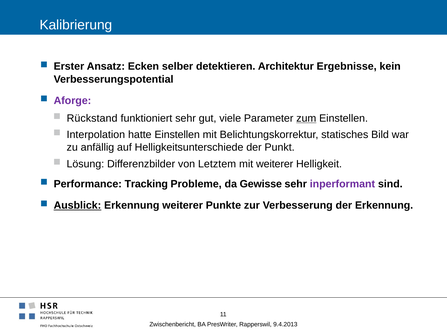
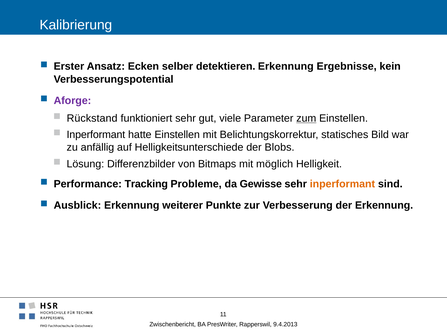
detektieren Architektur: Architektur -> Erkennung
Interpolation at (96, 134): Interpolation -> Inperformant
Punkt: Punkt -> Blobs
Letztem: Letztem -> Bitmaps
mit weiterer: weiterer -> möglich
inperformant at (342, 184) colour: purple -> orange
Ausblick underline: present -> none
